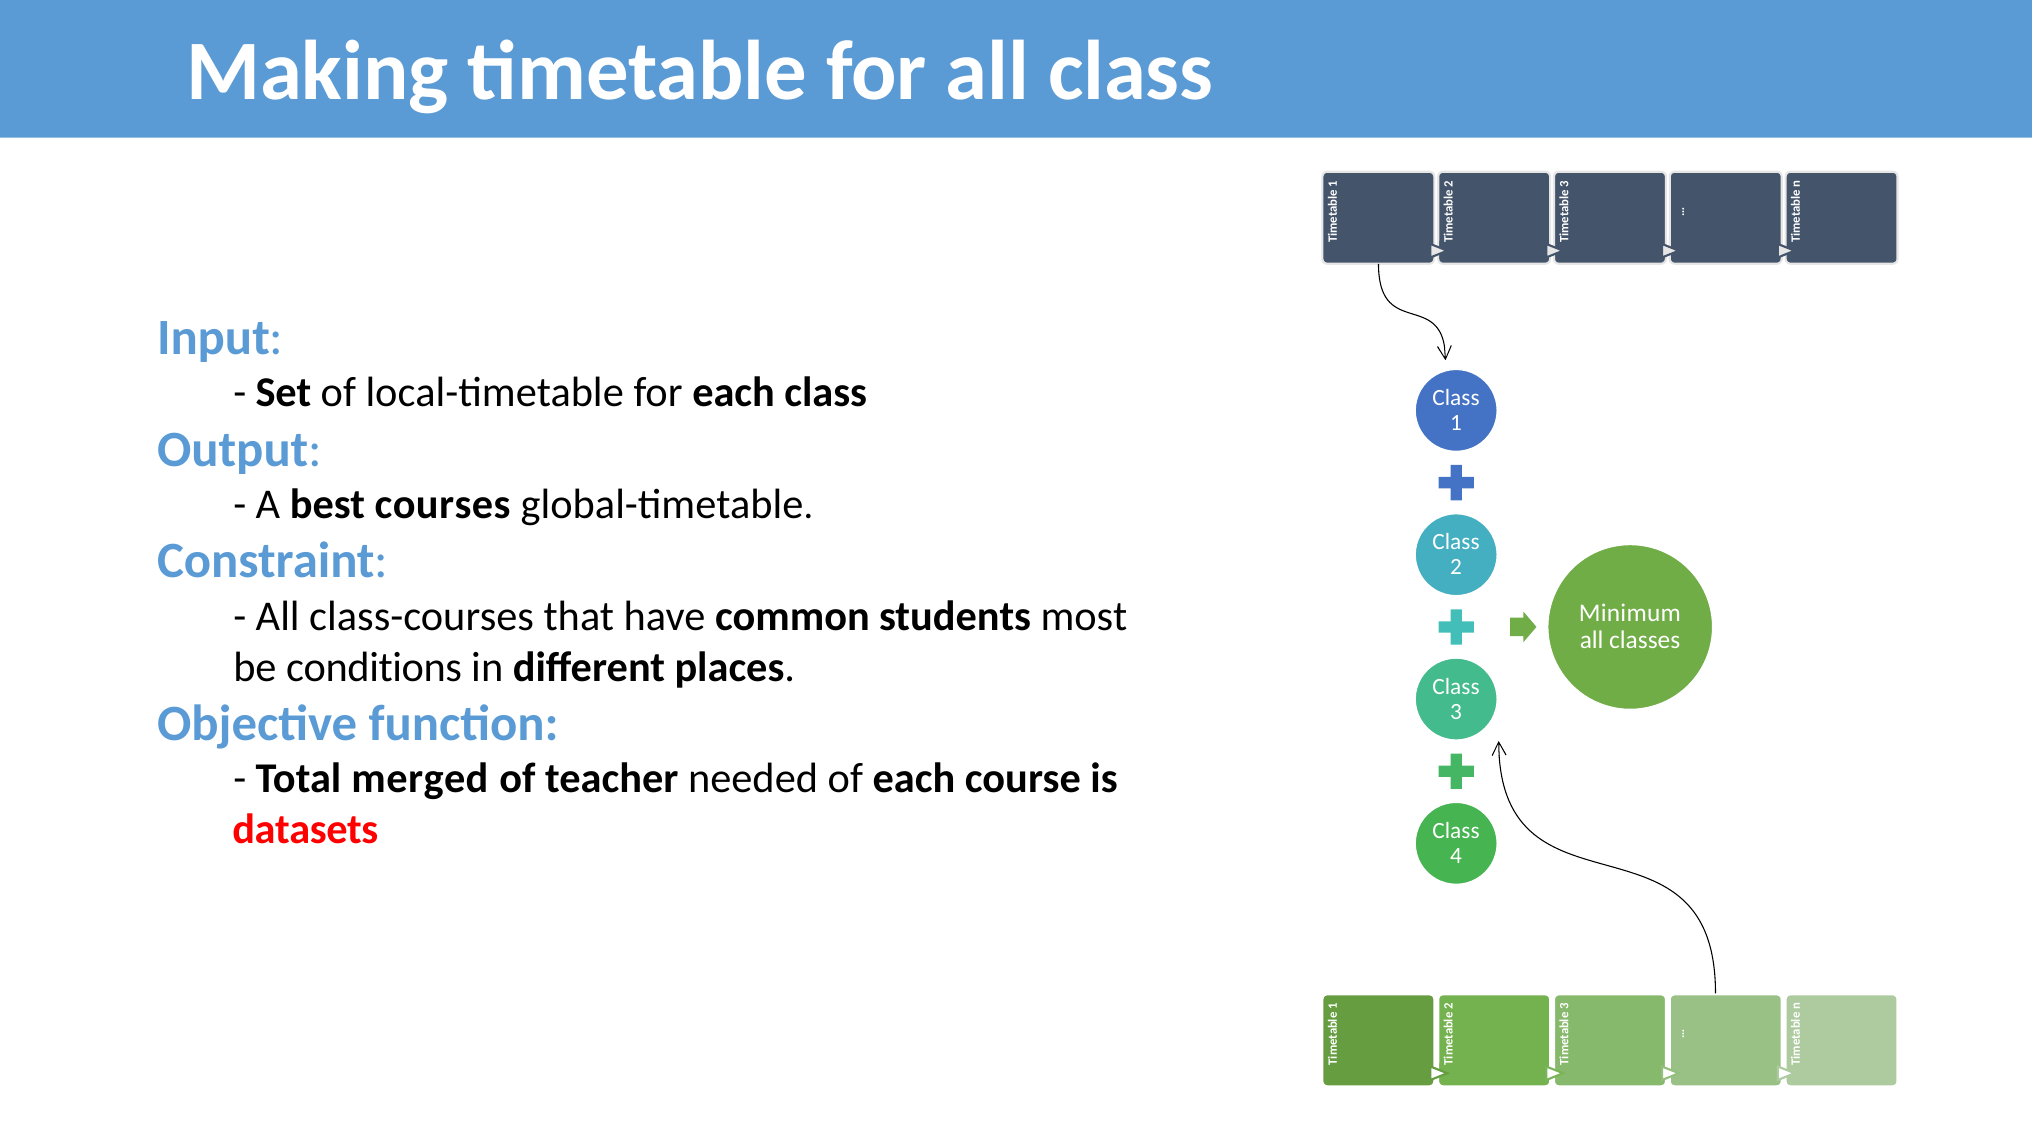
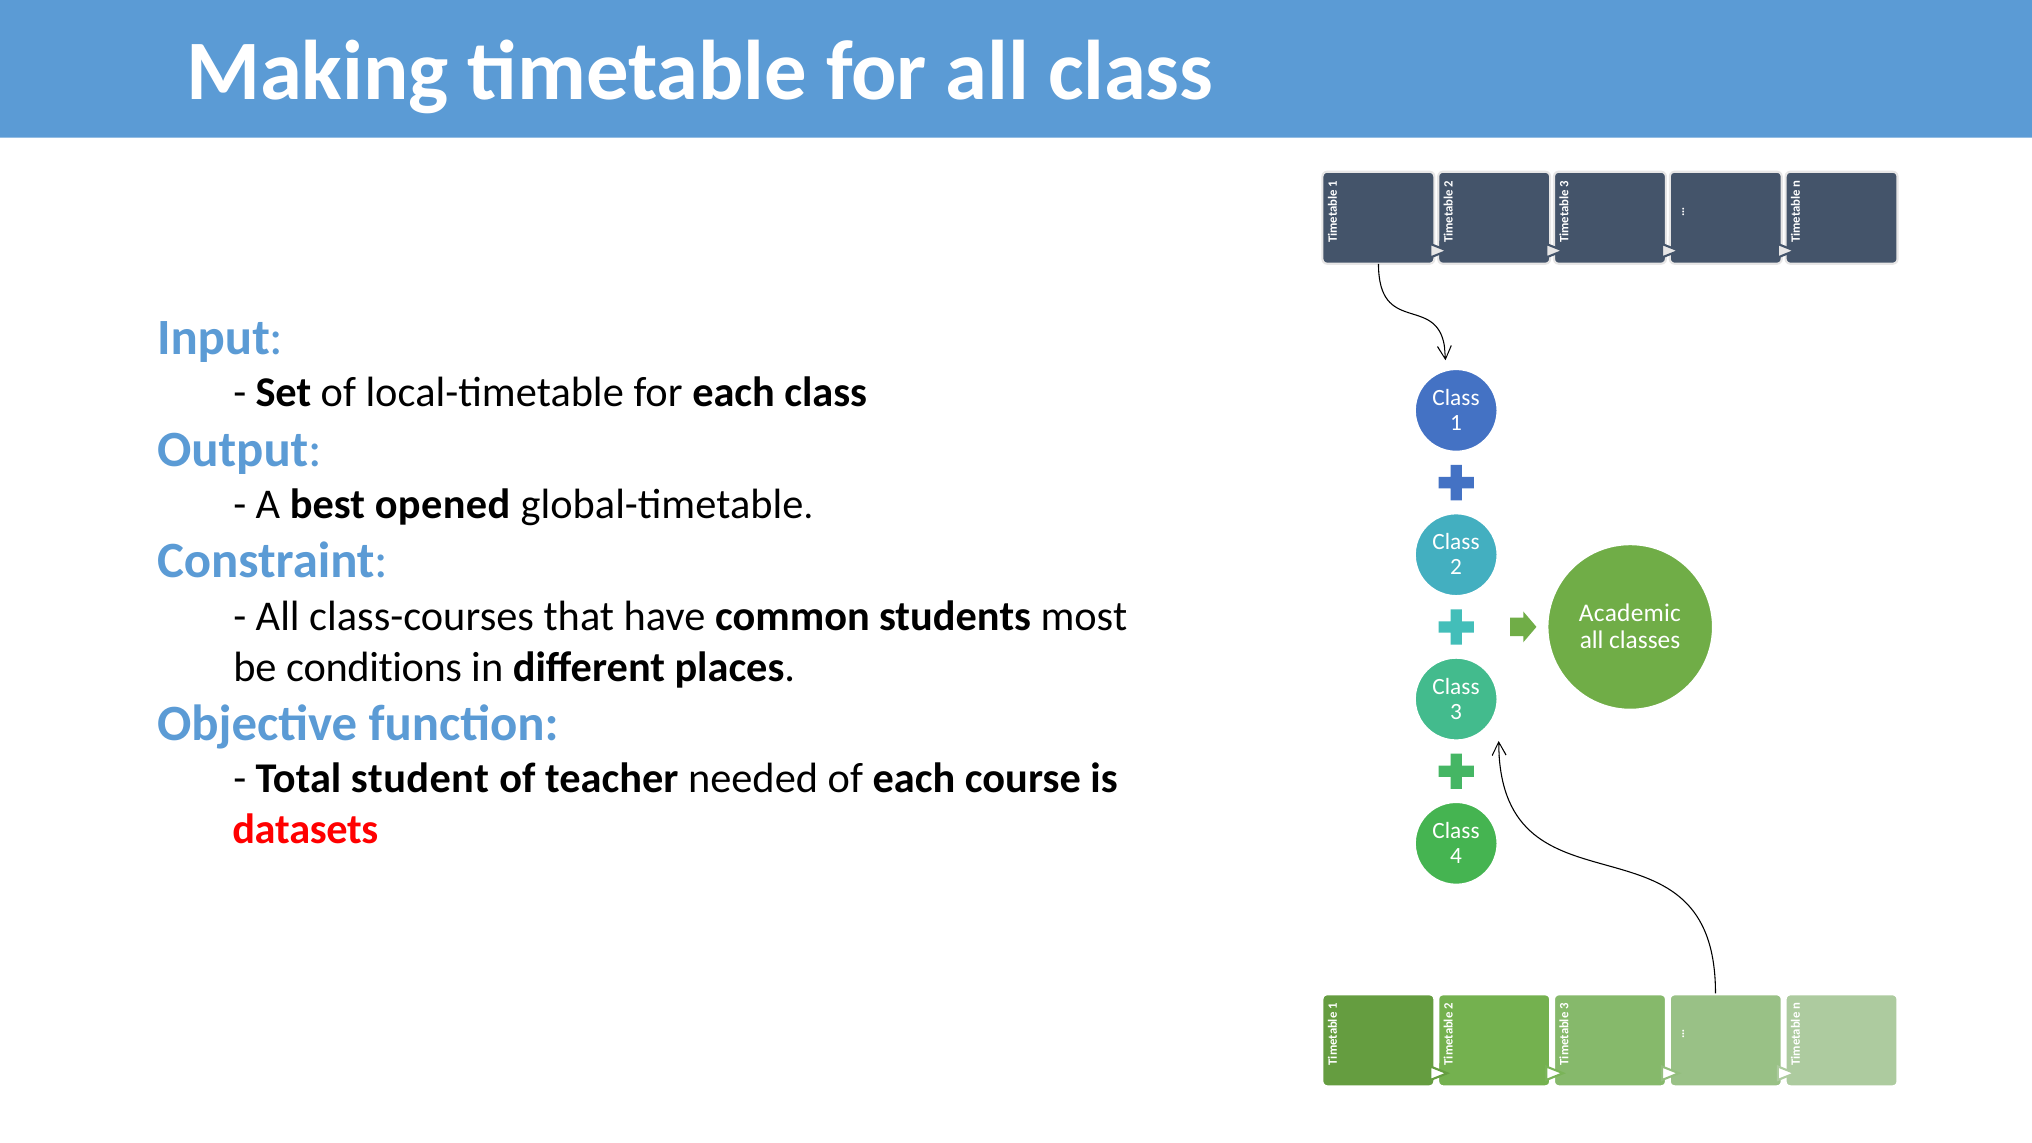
courses: courses -> opened
Minimum: Minimum -> Academic
merged: merged -> student
